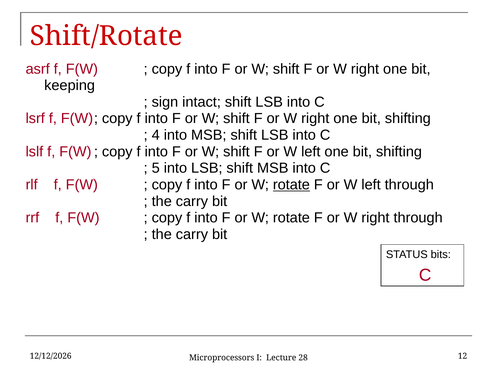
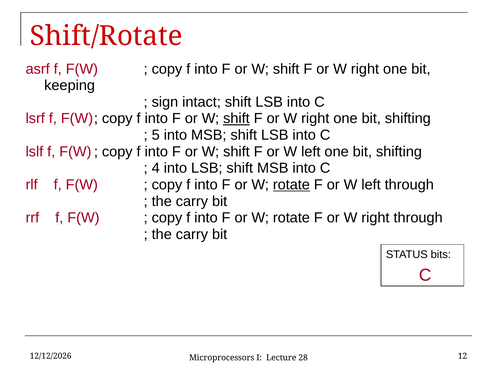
shift at (236, 118) underline: none -> present
4: 4 -> 5
5: 5 -> 4
